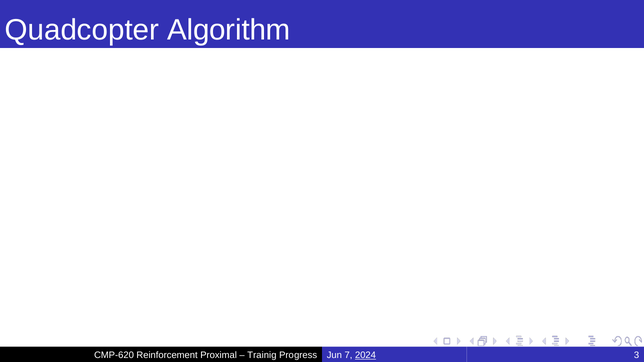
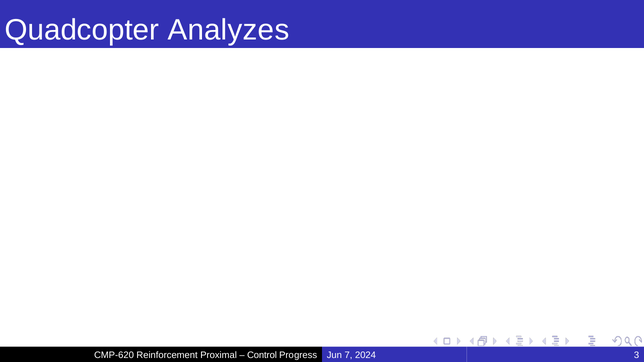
Algorithm: Algorithm -> Analyzes
Trainig: Trainig -> Control
2024 underline: present -> none
